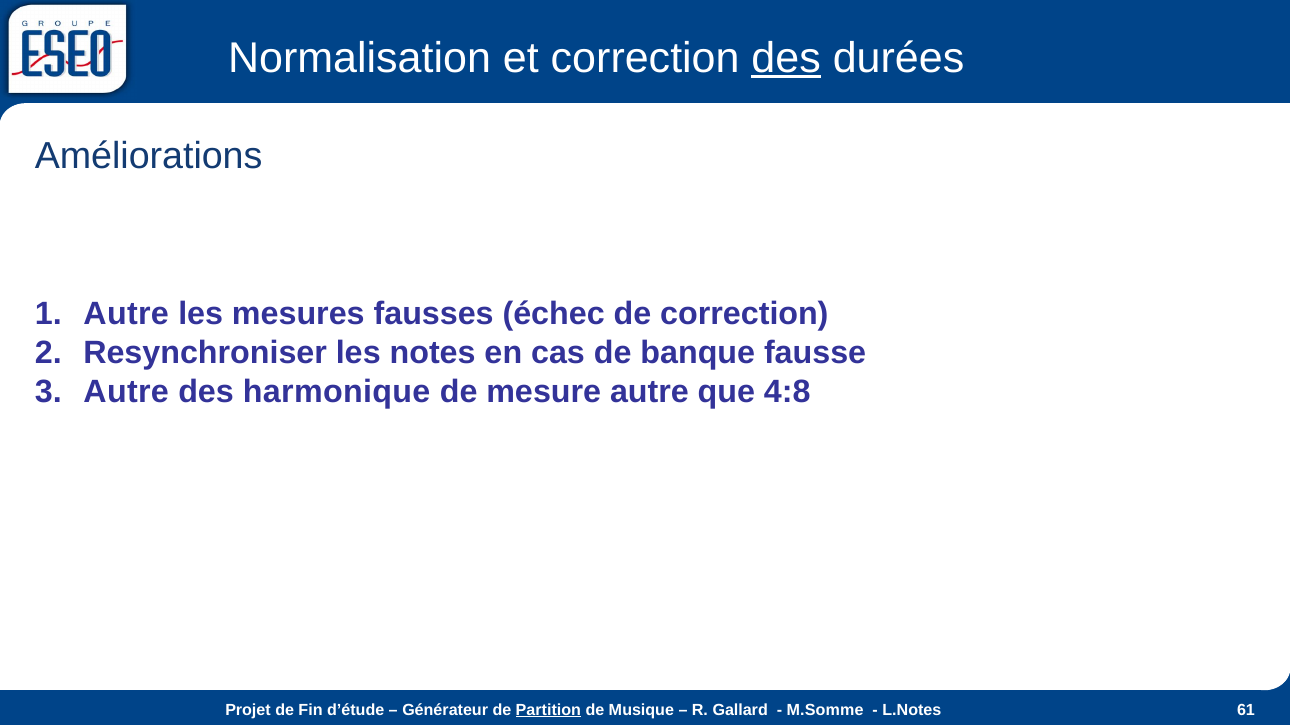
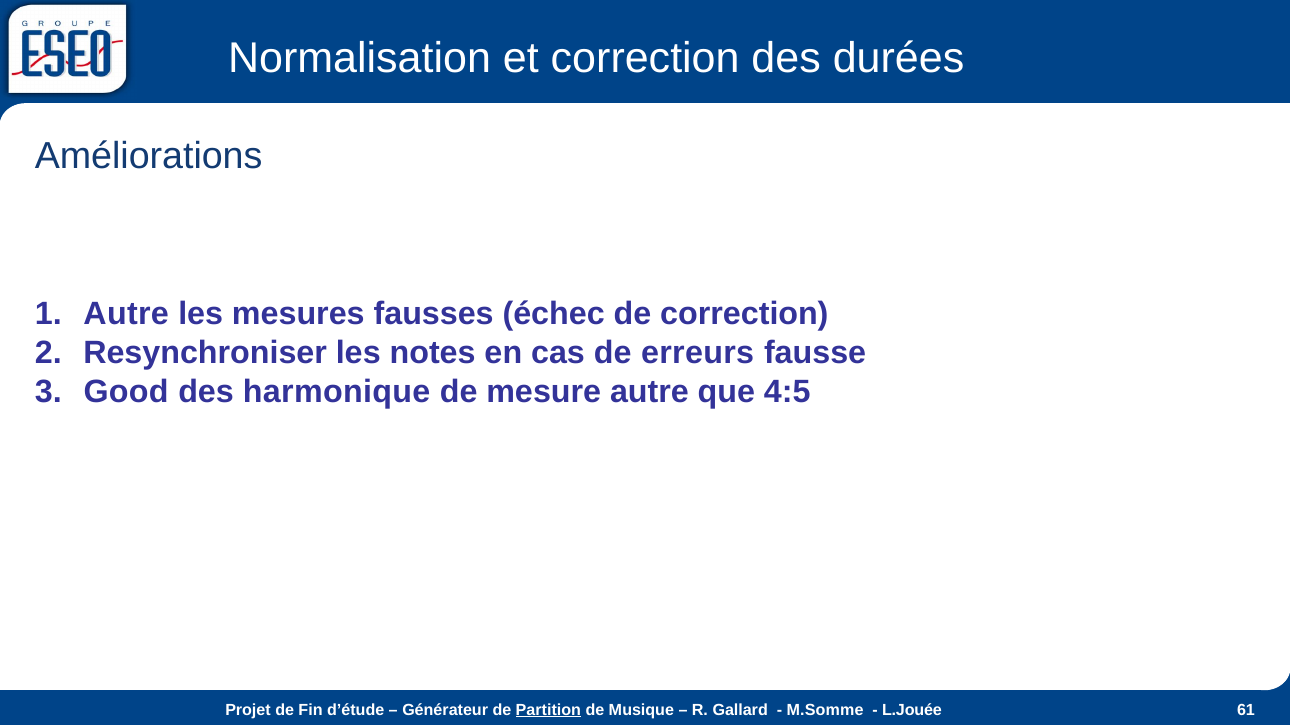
des at (786, 58) underline: present -> none
banque: banque -> erreurs
Autre at (126, 392): Autre -> Good
4:8: 4:8 -> 4:5
L.Notes: L.Notes -> L.Jouée
